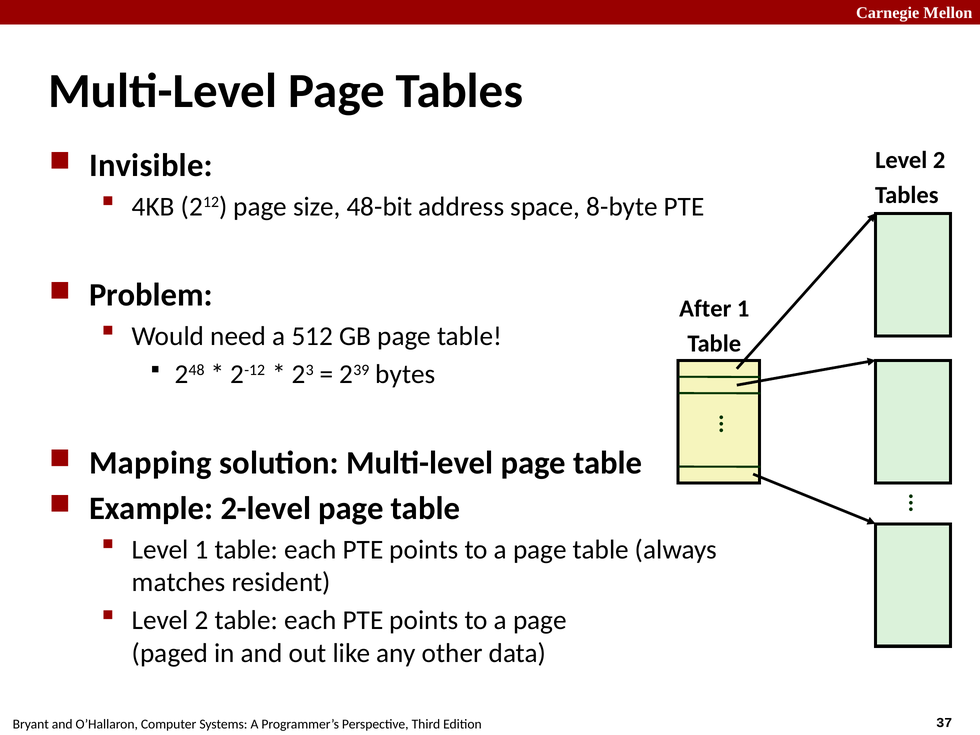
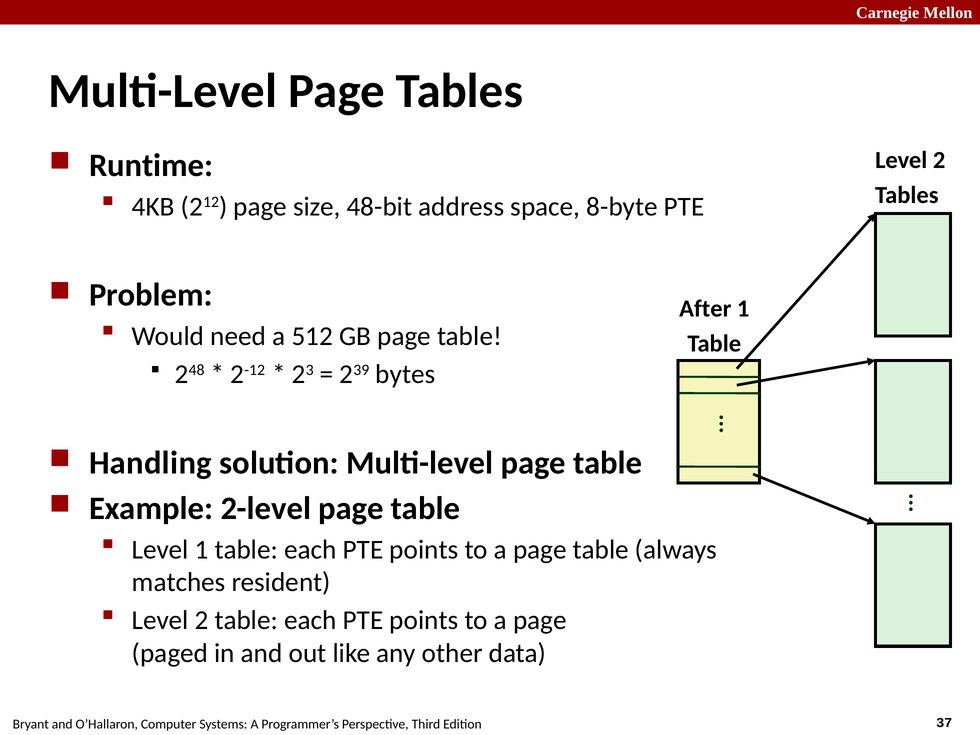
Invisible: Invisible -> Runtime
Mapping: Mapping -> Handling
